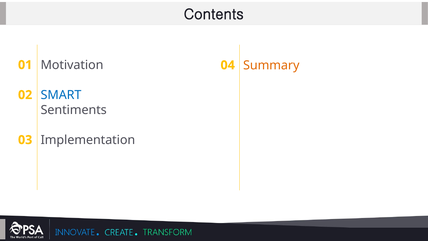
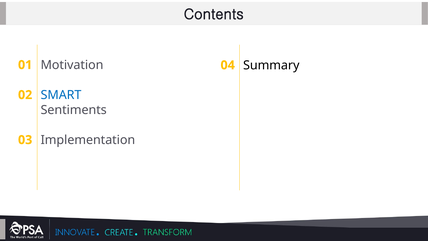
Summary colour: orange -> black
